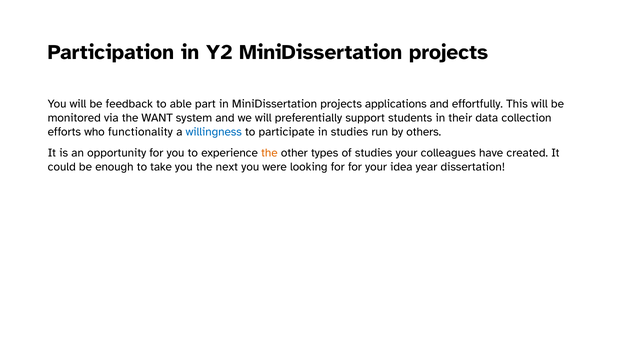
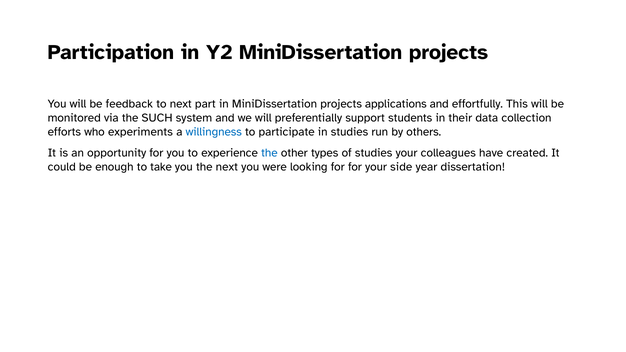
to able: able -> next
WANT: WANT -> SUCH
functionality: functionality -> experiments
the at (269, 153) colour: orange -> blue
idea: idea -> side
